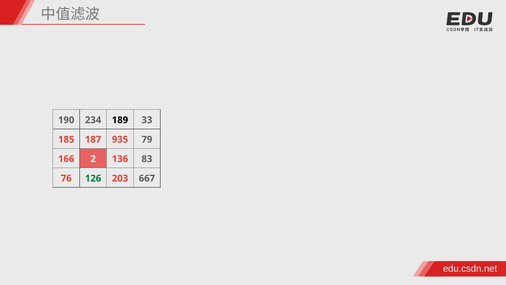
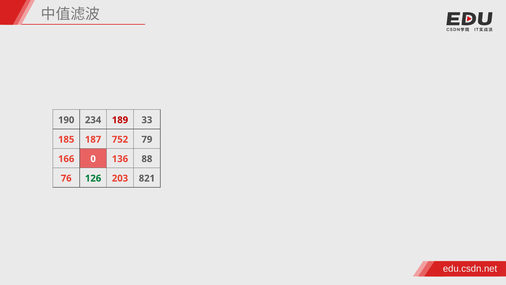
189 colour: black -> red
935: 935 -> 752
2: 2 -> 0
83: 83 -> 88
667: 667 -> 821
